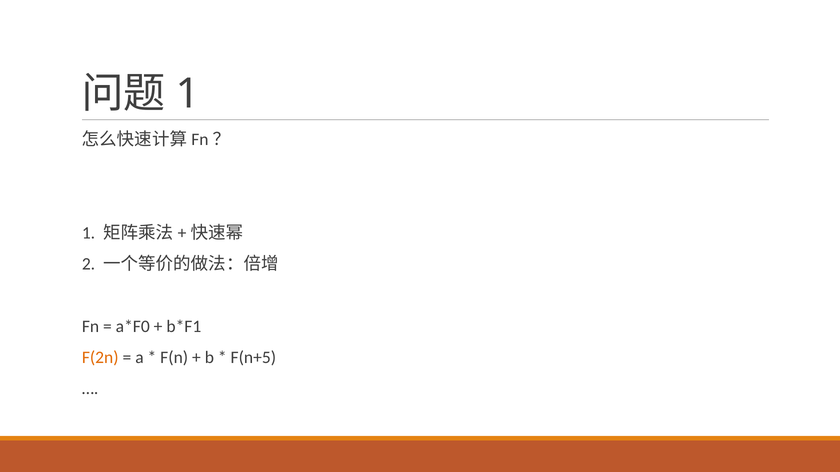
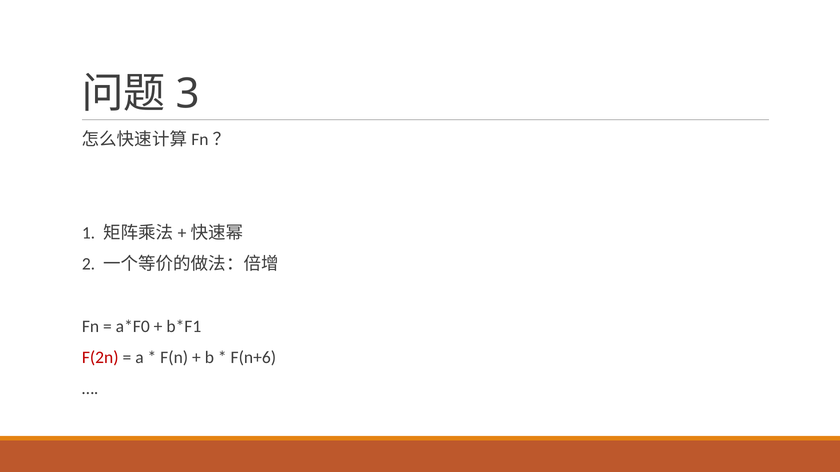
1 at (188, 94): 1 -> 3
F(2n colour: orange -> red
F(n+5: F(n+5 -> F(n+6
